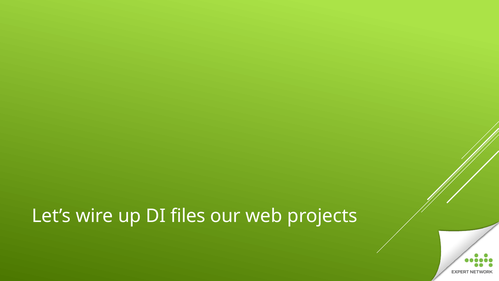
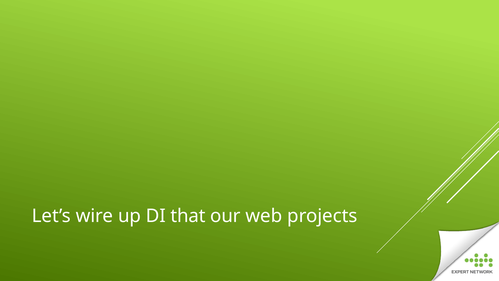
files: files -> that
